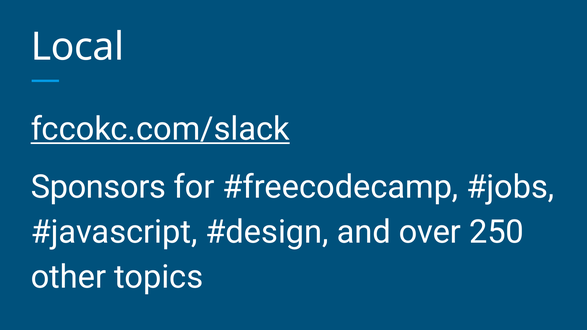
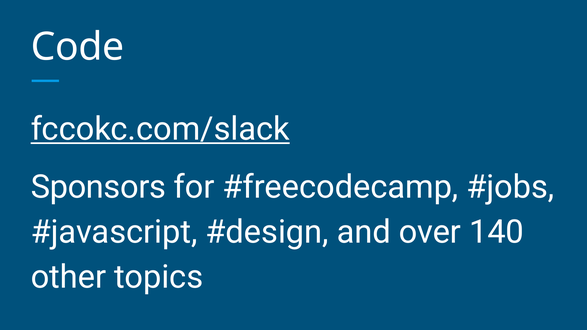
Local: Local -> Code
250: 250 -> 140
